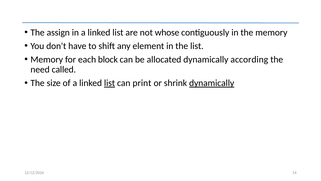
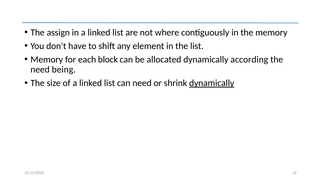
whose: whose -> where
called: called -> being
list at (110, 83) underline: present -> none
can print: print -> need
